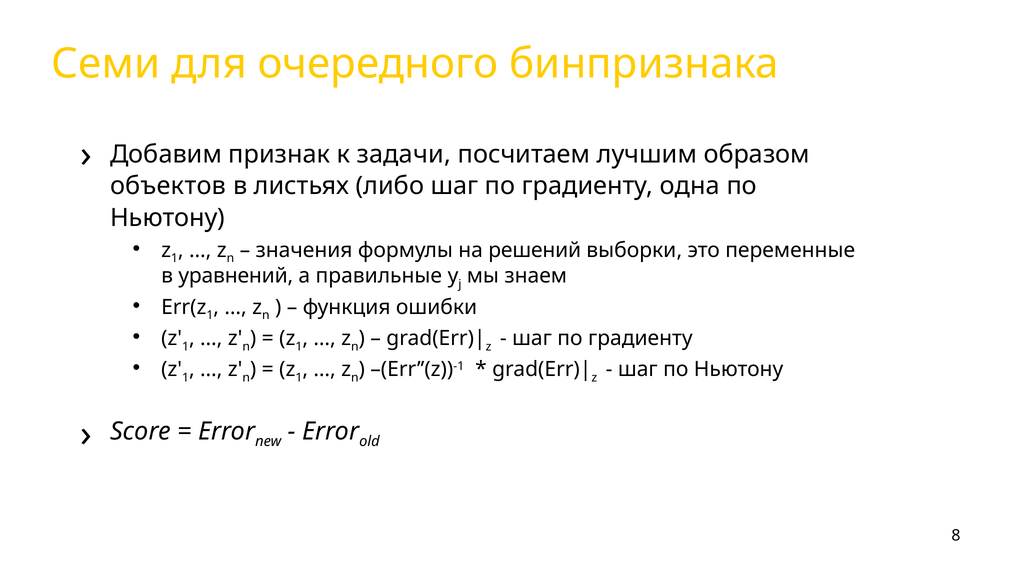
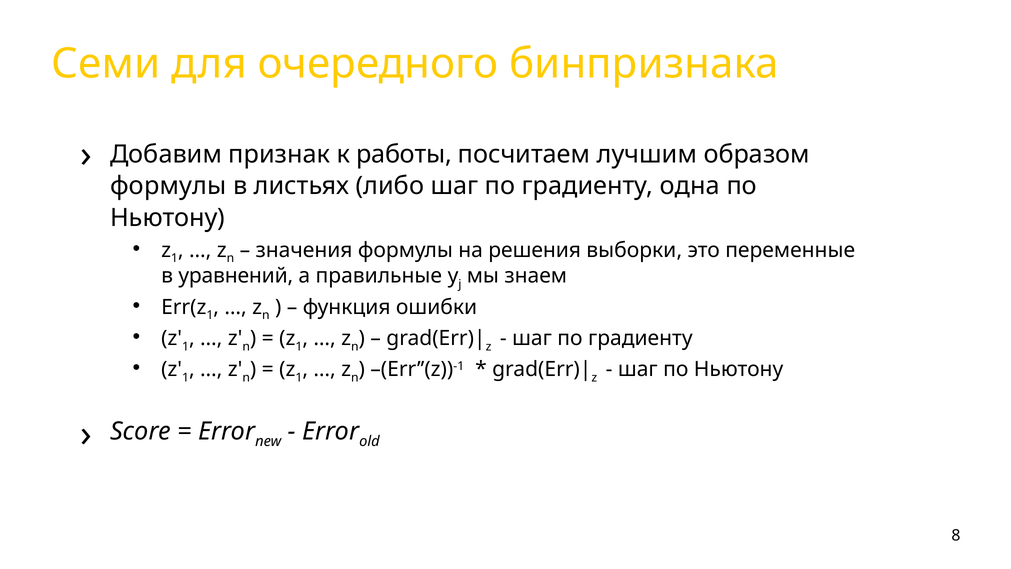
задачи: задачи -> работы
объектов at (168, 186): объектов -> формулы
решений: решений -> решения
